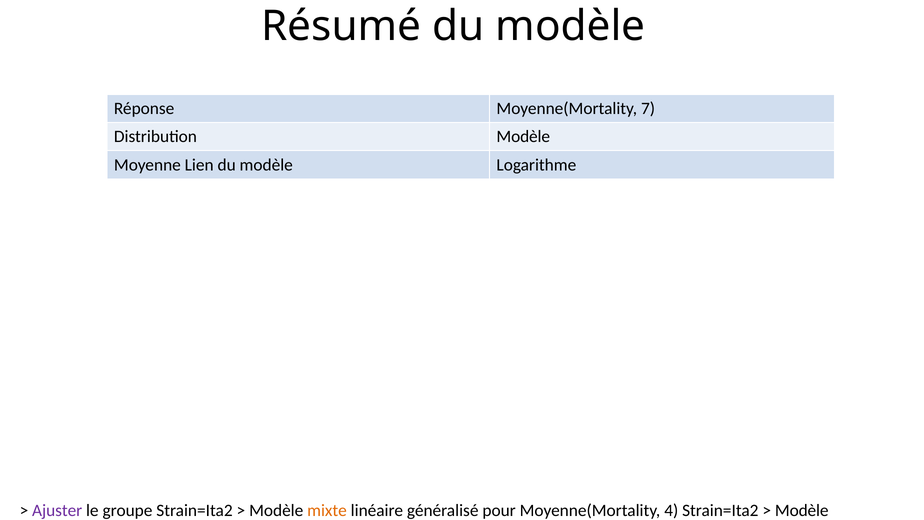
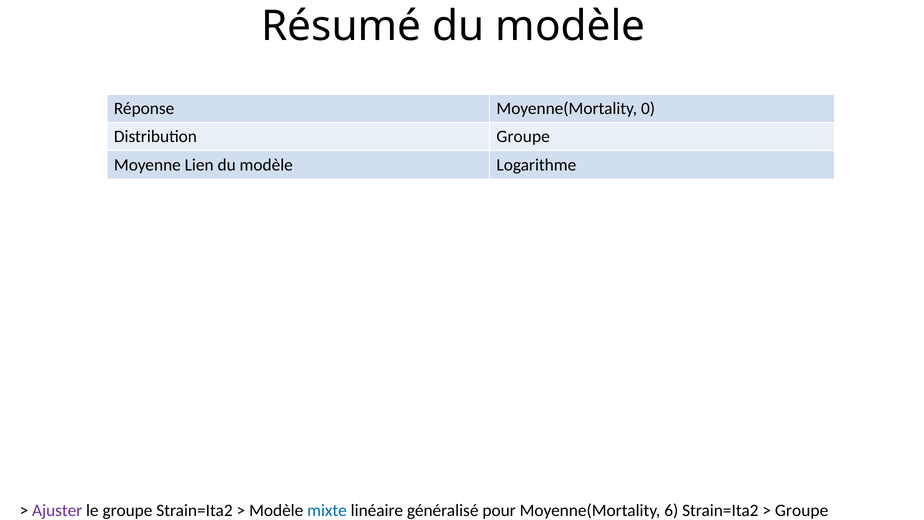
7: 7 -> 0
Distribution Modèle: Modèle -> Groupe
mixte colour: orange -> blue
4: 4 -> 6
Modèle at (802, 510): Modèle -> Groupe
